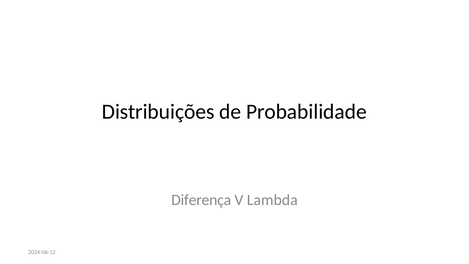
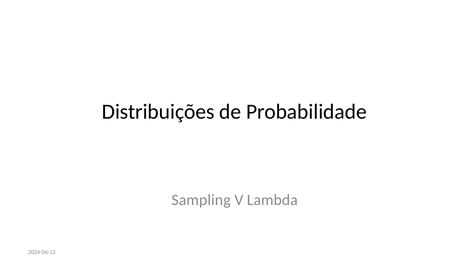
Diferença: Diferença -> Sampling
